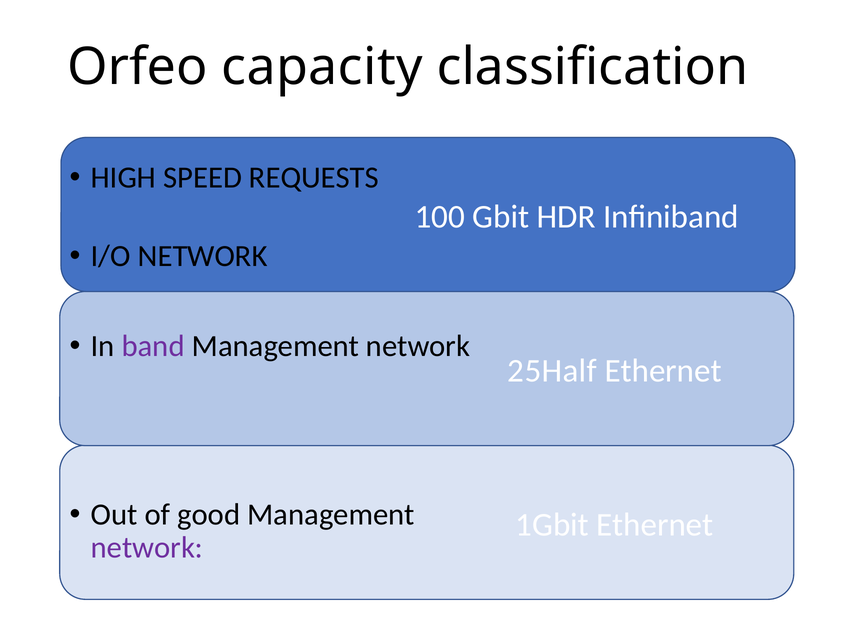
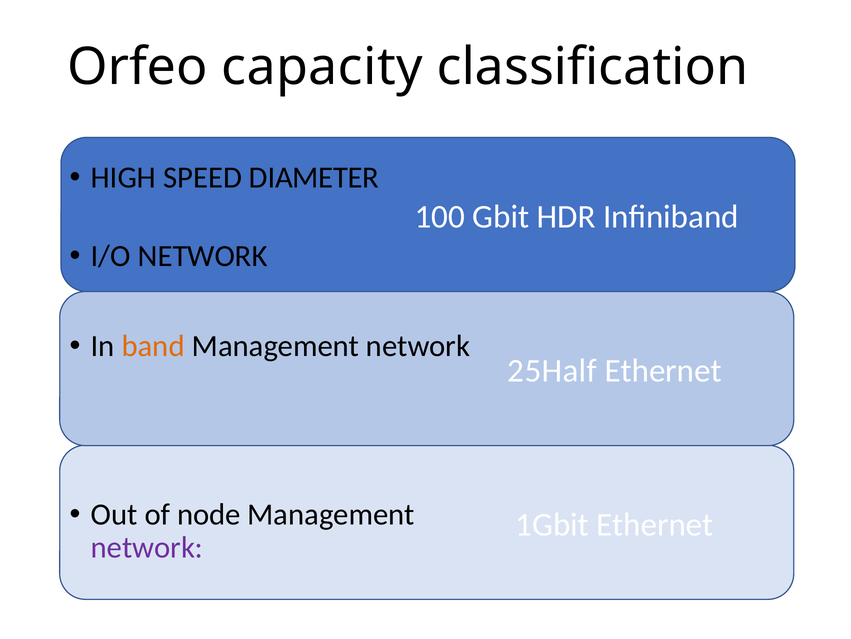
REQUESTS: REQUESTS -> DIAMETER
band colour: purple -> orange
good: good -> node
